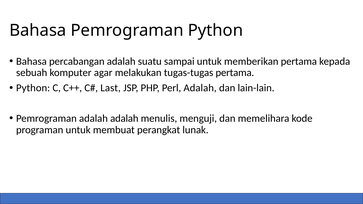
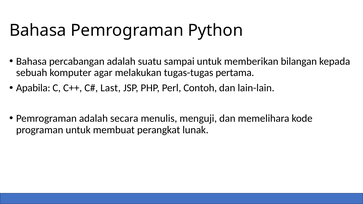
memberikan pertama: pertama -> bilangan
Python at (33, 88): Python -> Apabila
Perl Adalah: Adalah -> Contoh
adalah adalah: adalah -> secara
